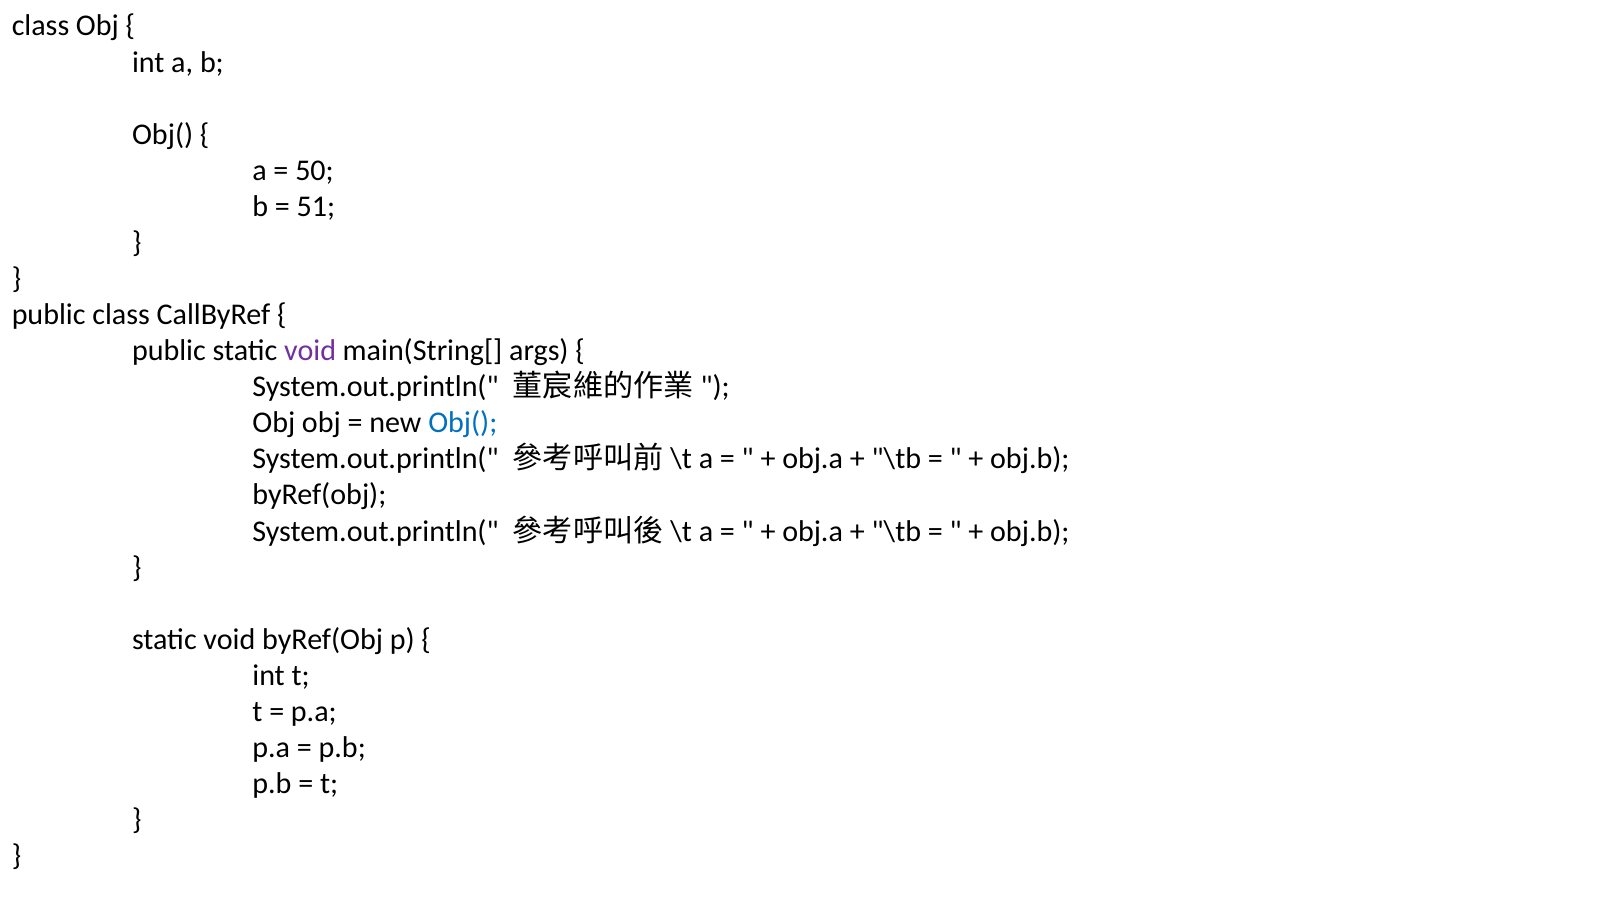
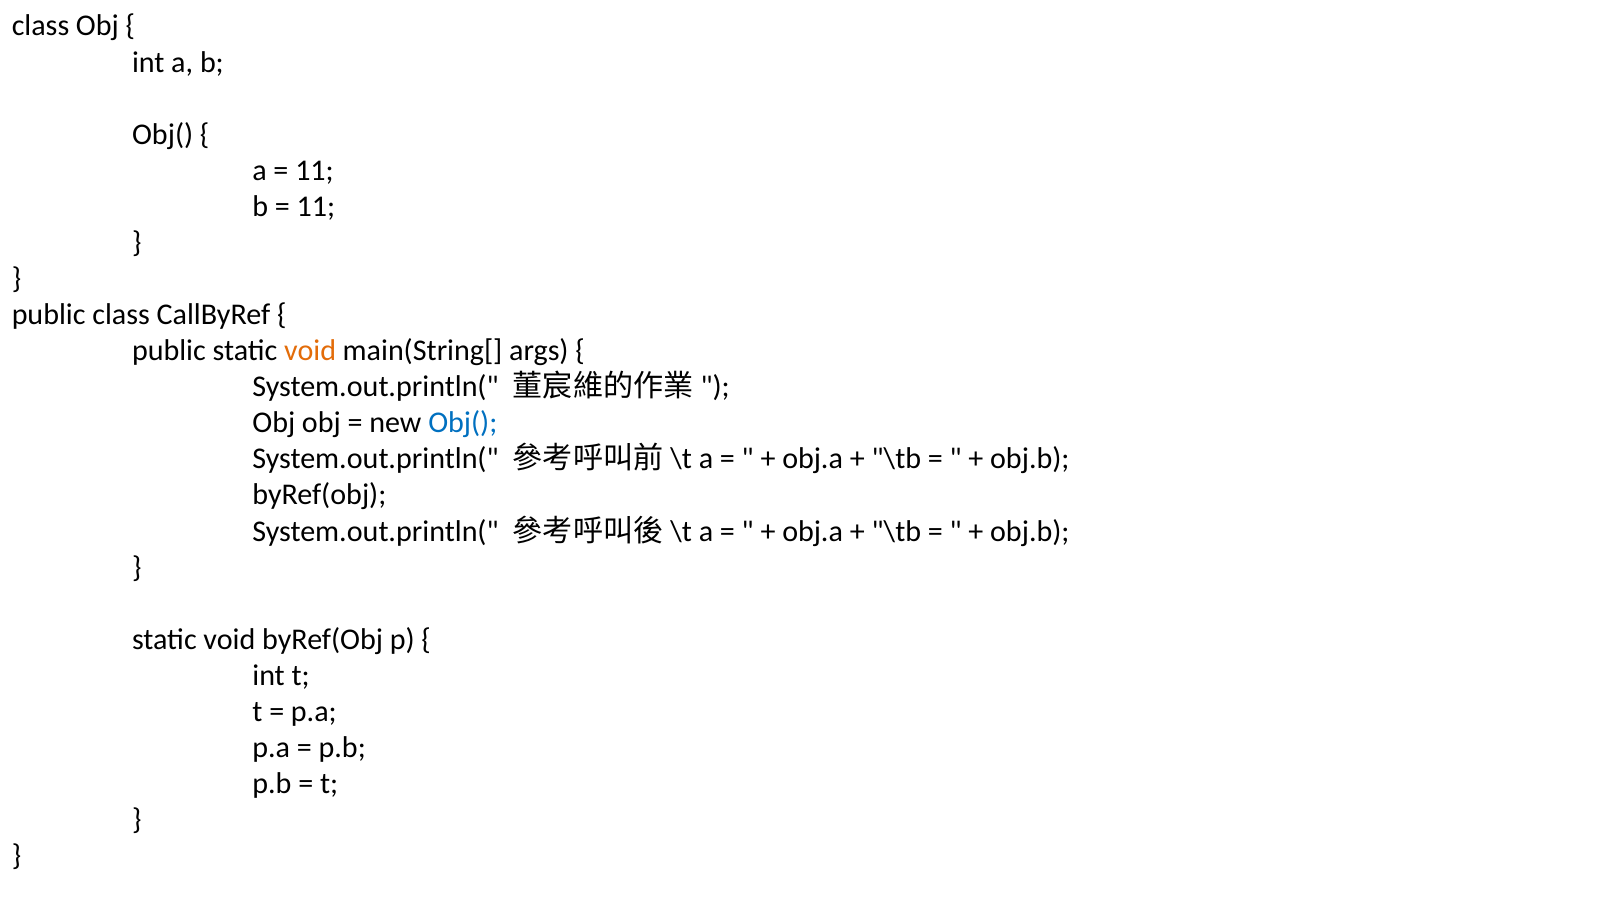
50 at (314, 170): 50 -> 11
51 at (316, 206): 51 -> 11
void at (310, 351) colour: purple -> orange
